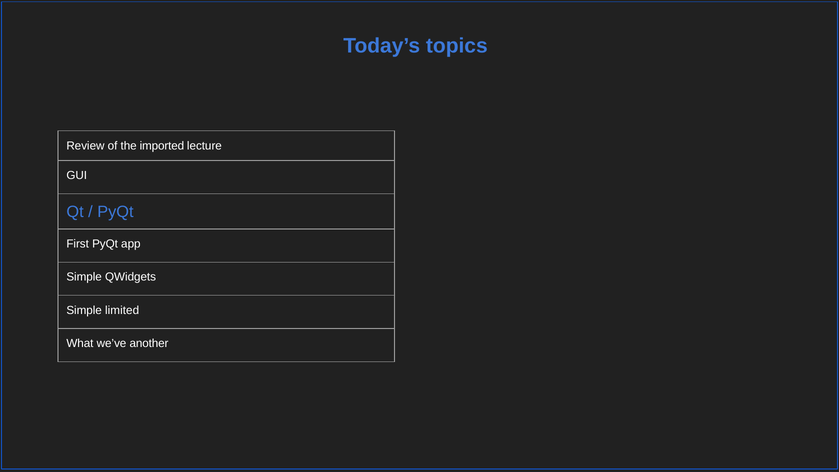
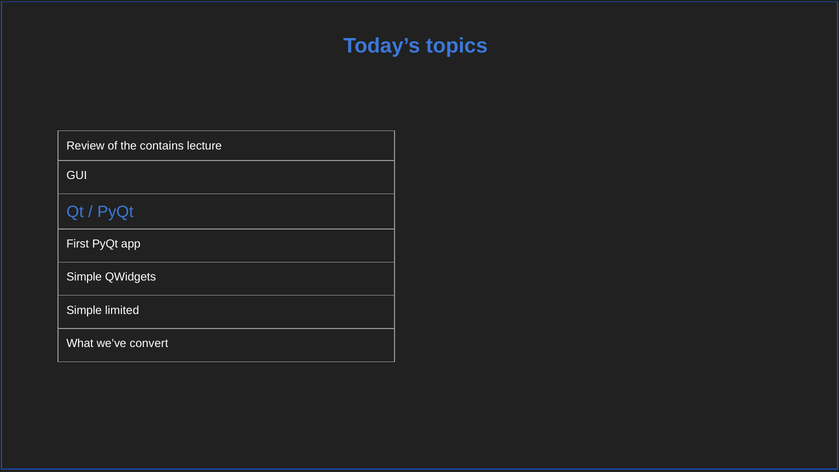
imported: imported -> contains
another: another -> convert
